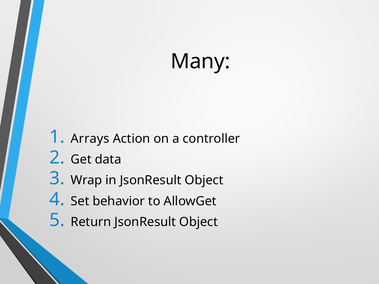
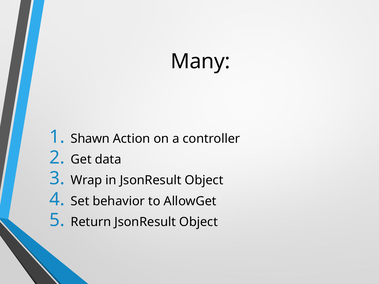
Arrays: Arrays -> Shawn
